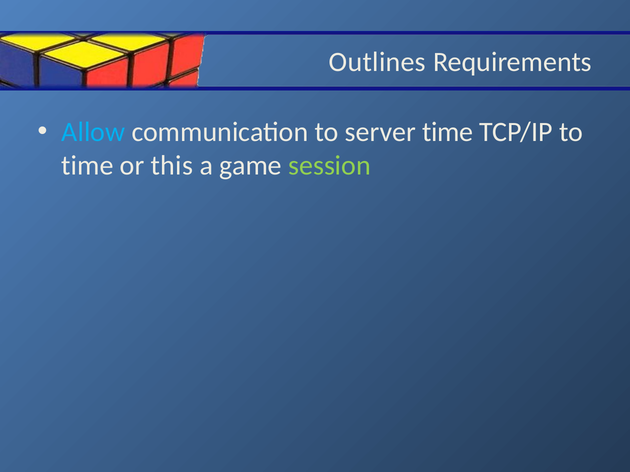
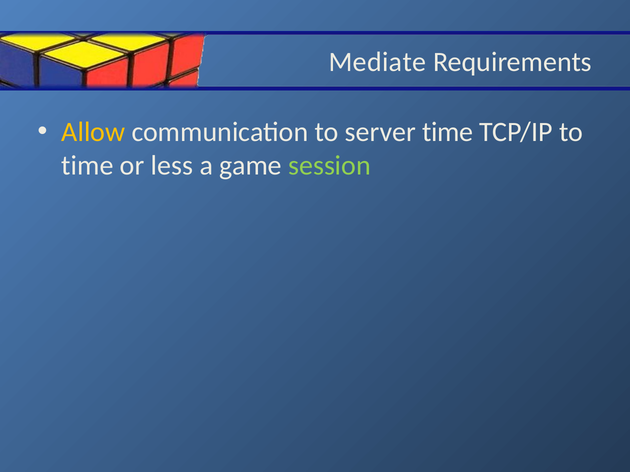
Outlines: Outlines -> Mediate
Allow colour: light blue -> yellow
this: this -> less
